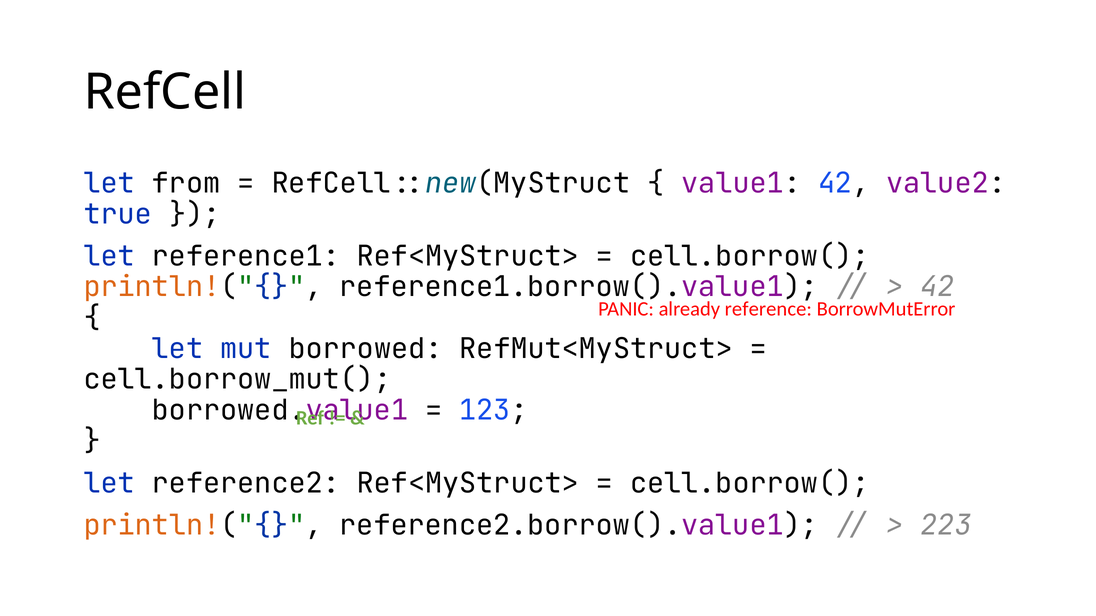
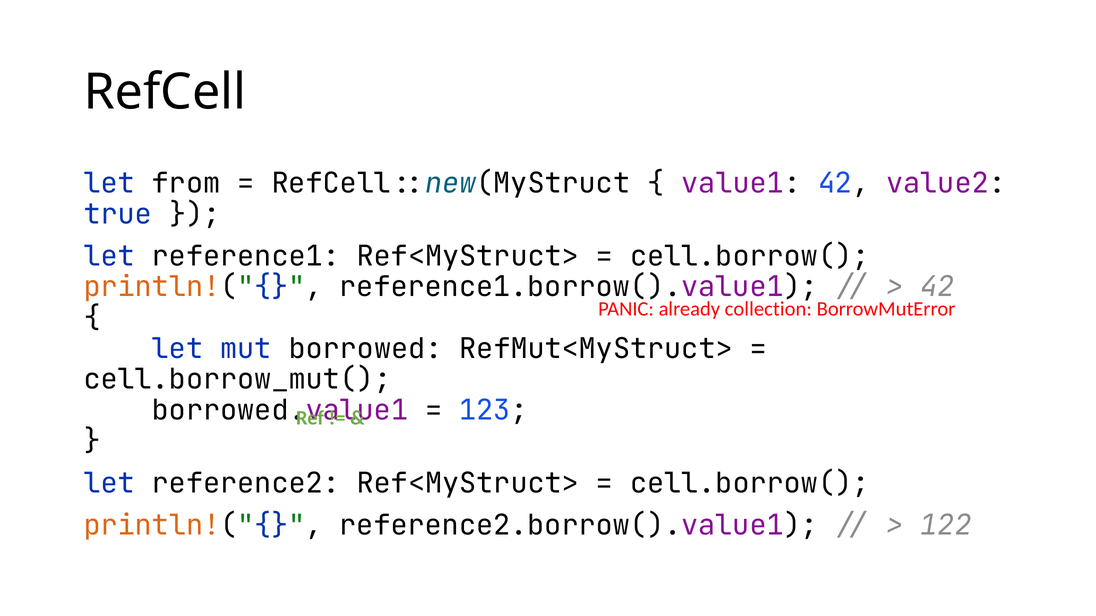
reference: reference -> collection
223: 223 -> 122
